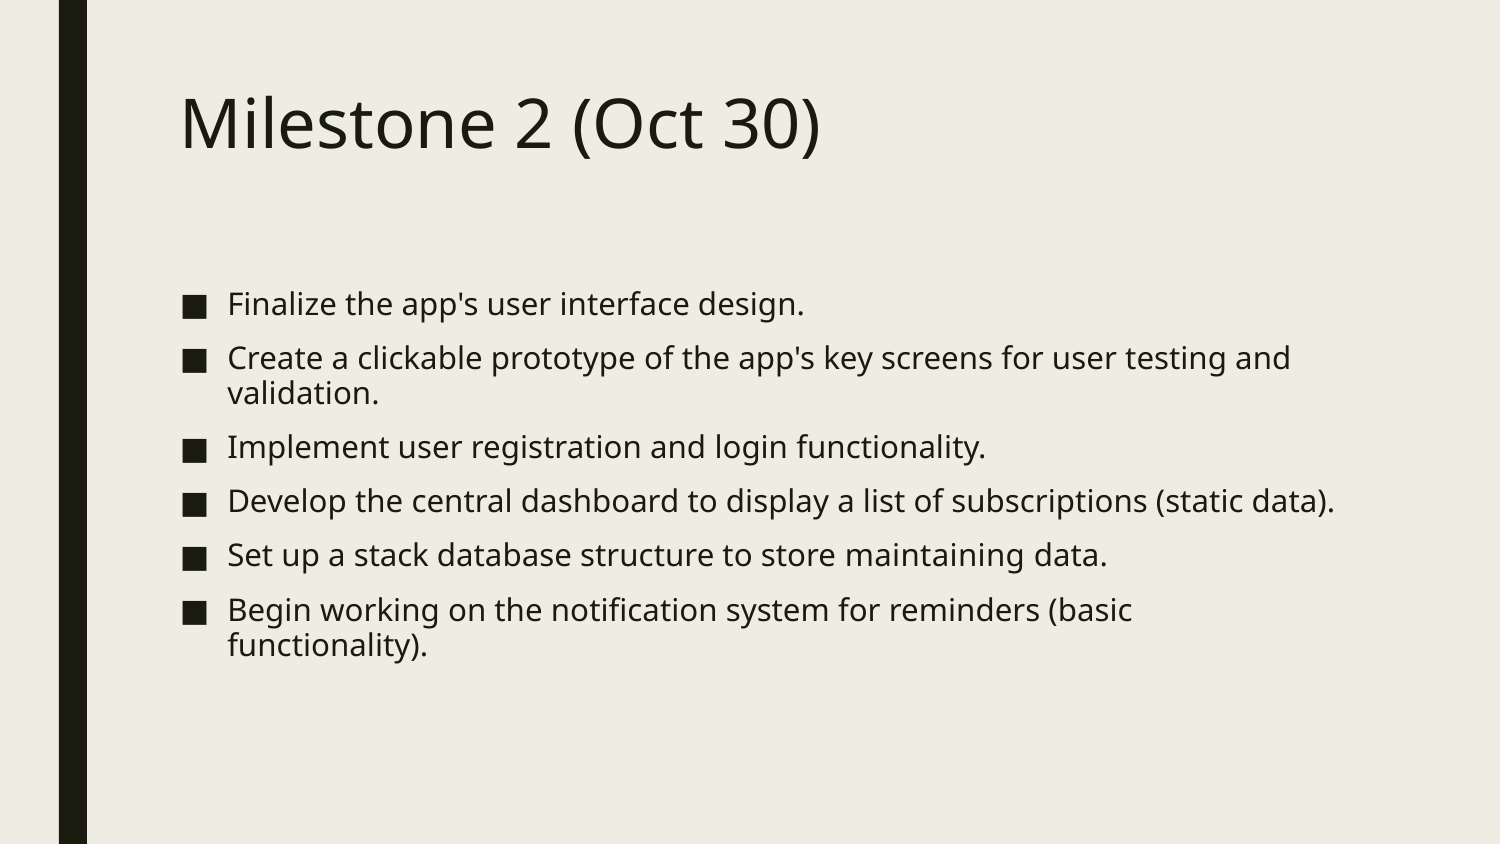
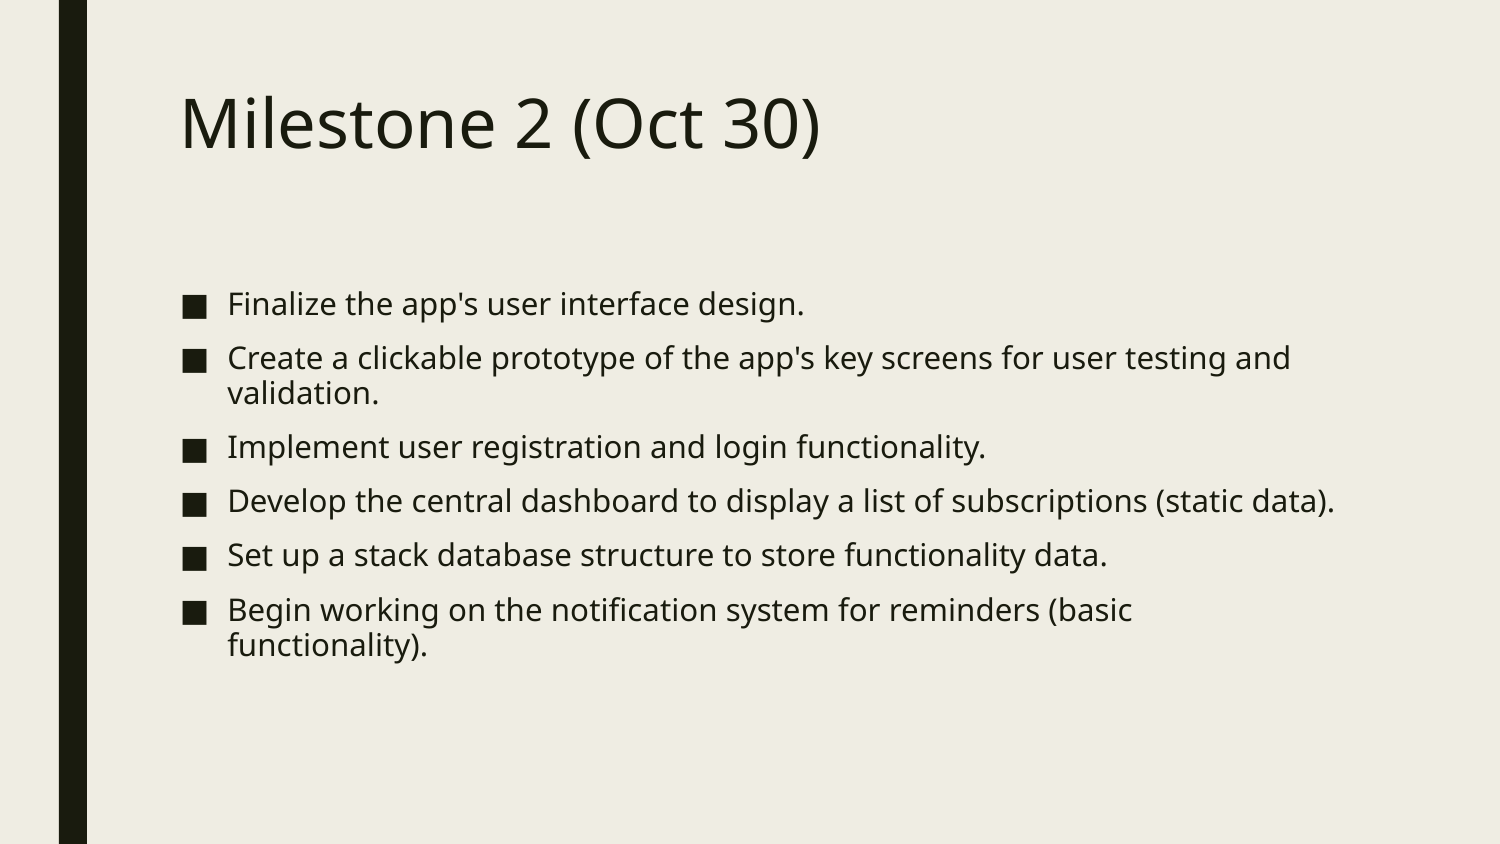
store maintaining: maintaining -> functionality
